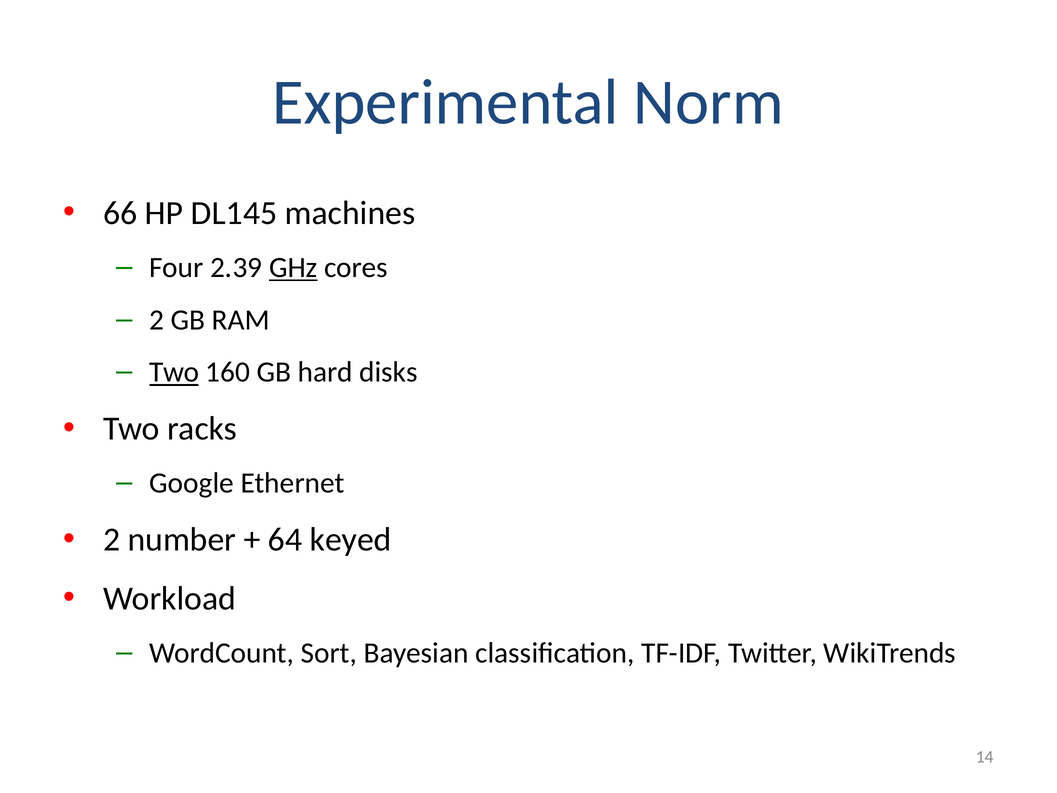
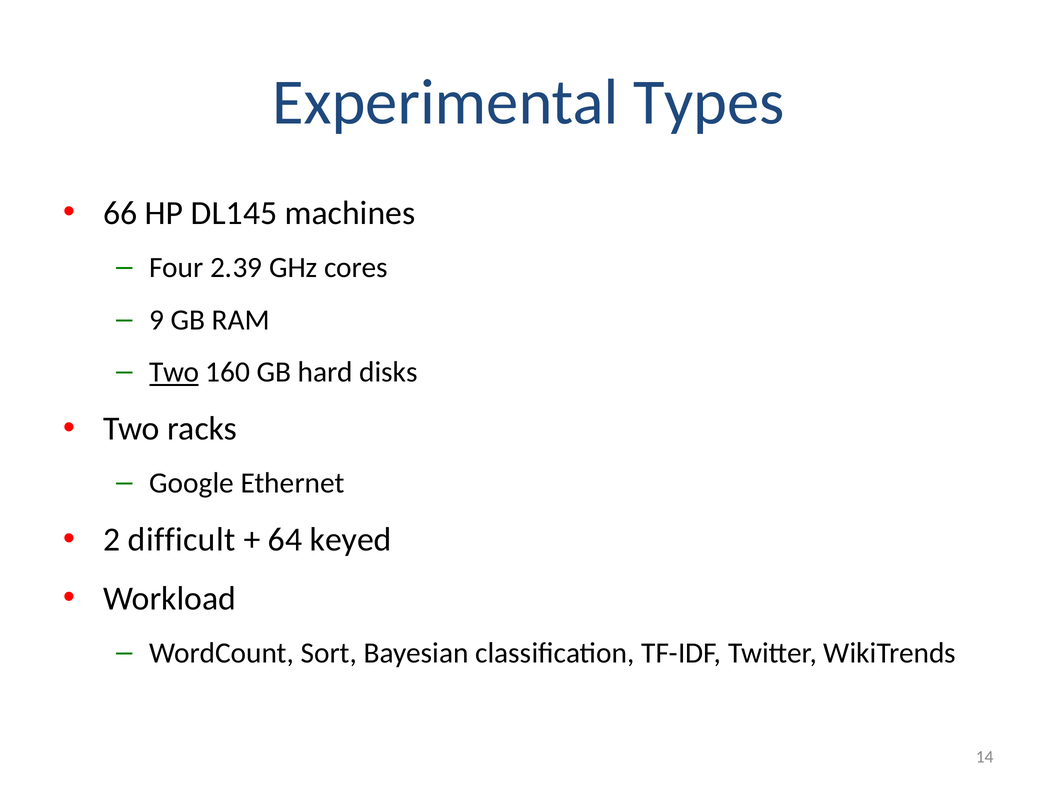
Norm: Norm -> Types
GHz underline: present -> none
2 at (157, 320): 2 -> 9
number: number -> difficult
